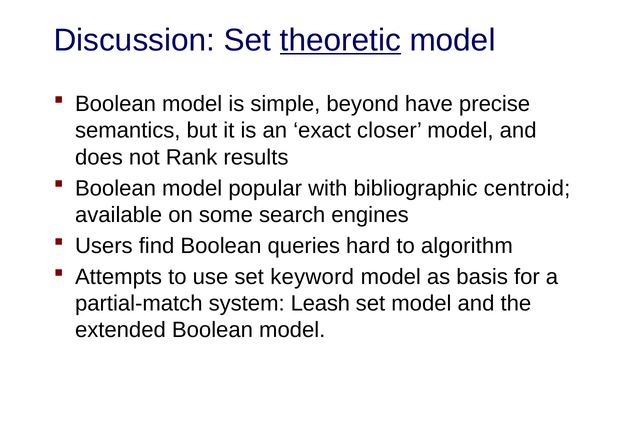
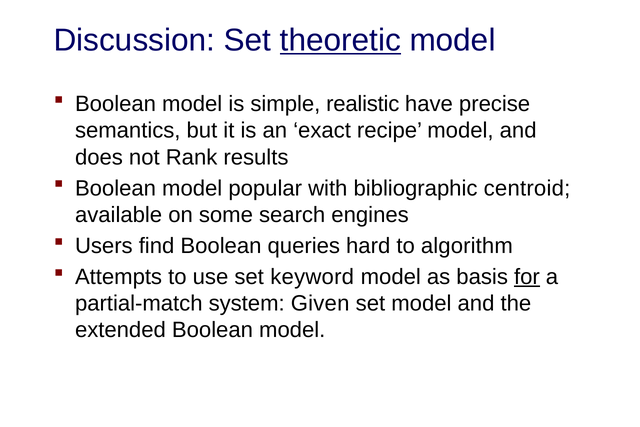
beyond: beyond -> realistic
closer: closer -> recipe
for underline: none -> present
Leash: Leash -> Given
